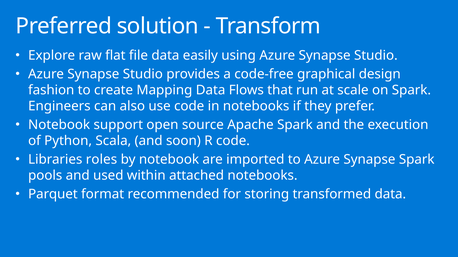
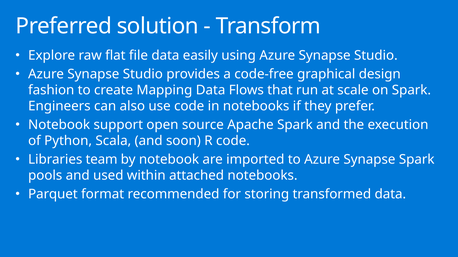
roles: roles -> team
